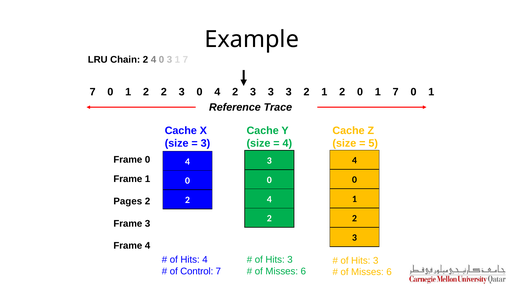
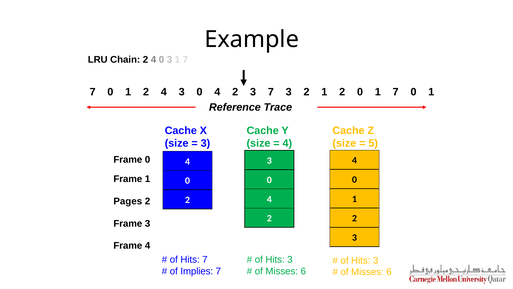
1 2 2: 2 -> 4
2 3 3: 3 -> 7
Hits 4: 4 -> 7
Control: Control -> Implies
